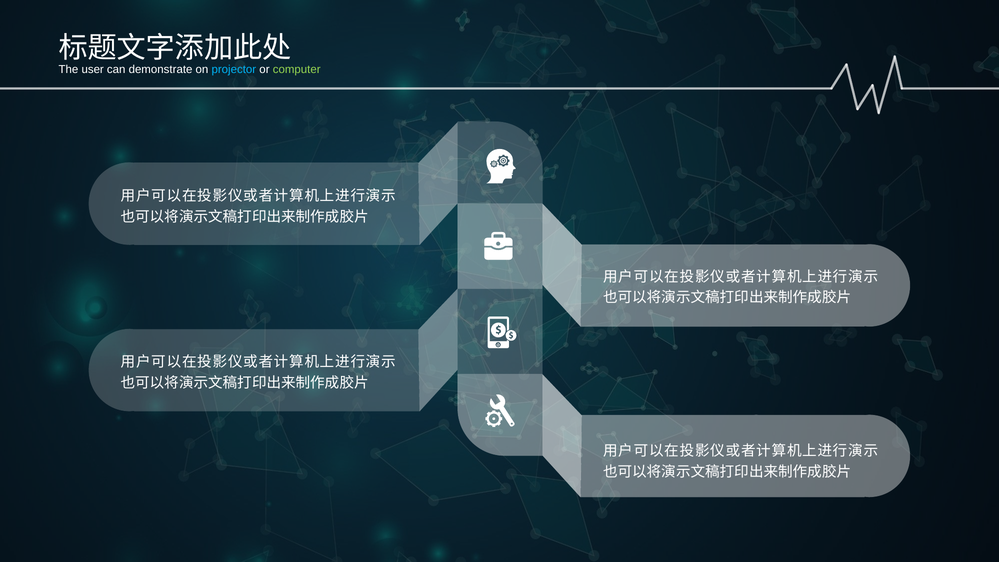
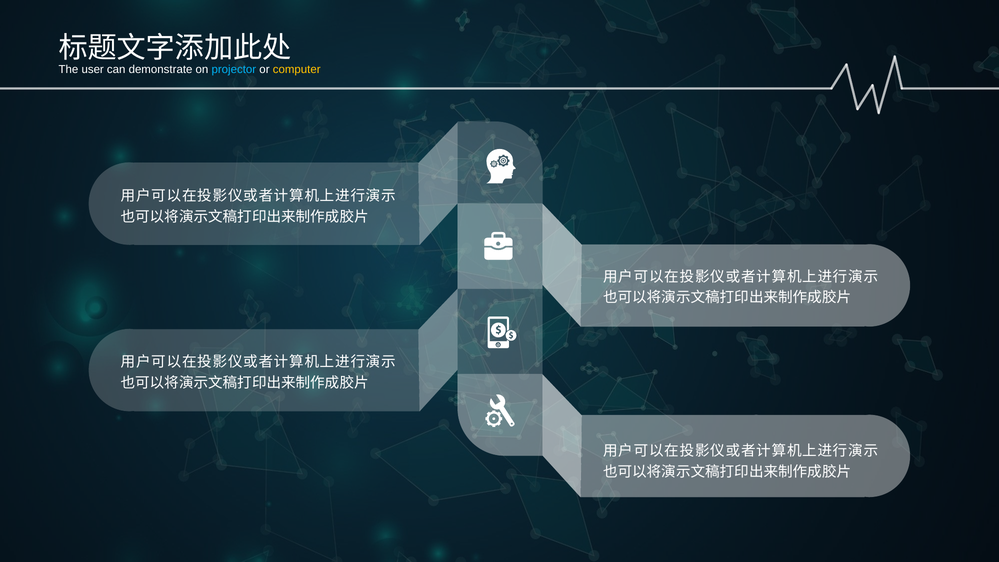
computer colour: light green -> yellow
